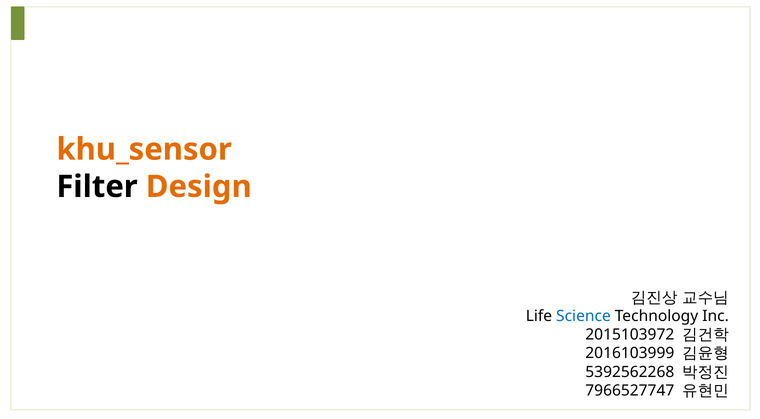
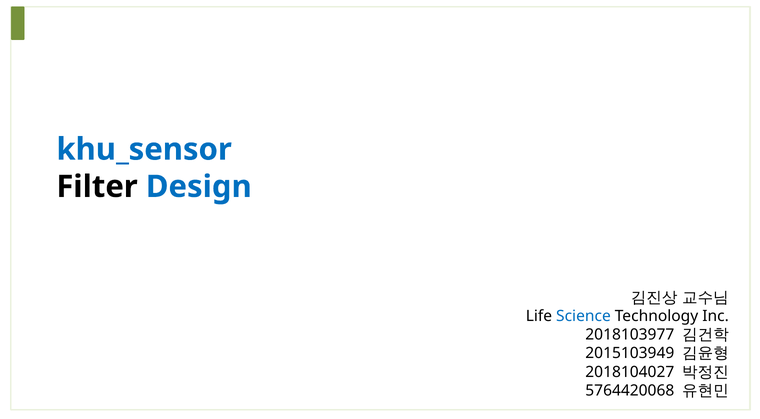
khu_sensor colour: orange -> blue
Design colour: orange -> blue
2015103972: 2015103972 -> 2018103977
2016103999: 2016103999 -> 2015103949
5392562268: 5392562268 -> 2018104027
7966527747: 7966527747 -> 5764420068
